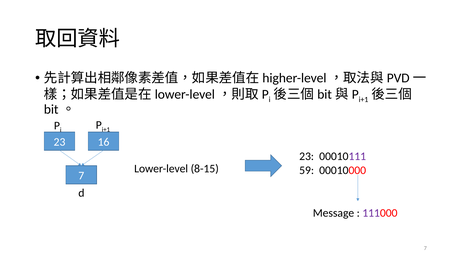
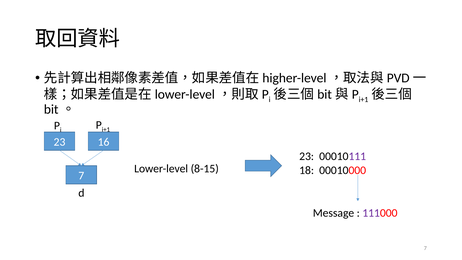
59: 59 -> 18
